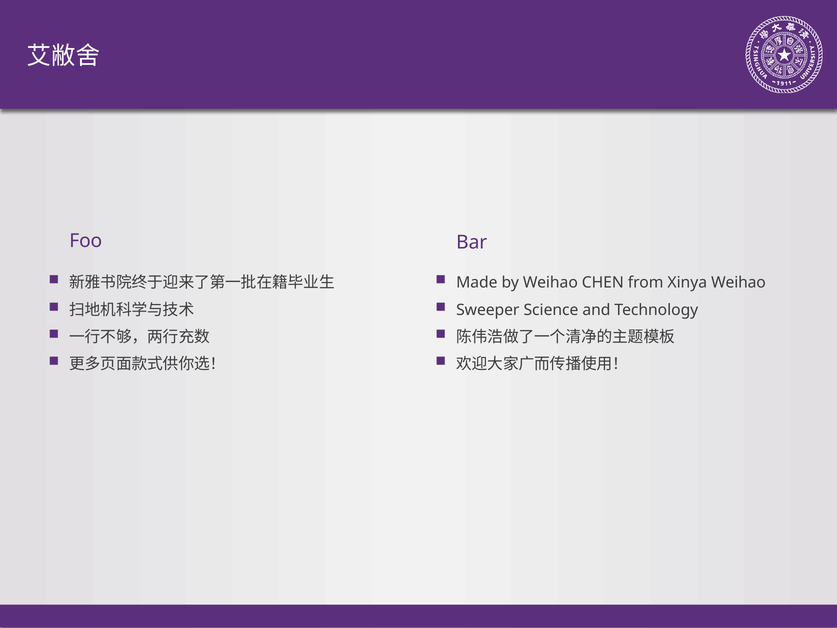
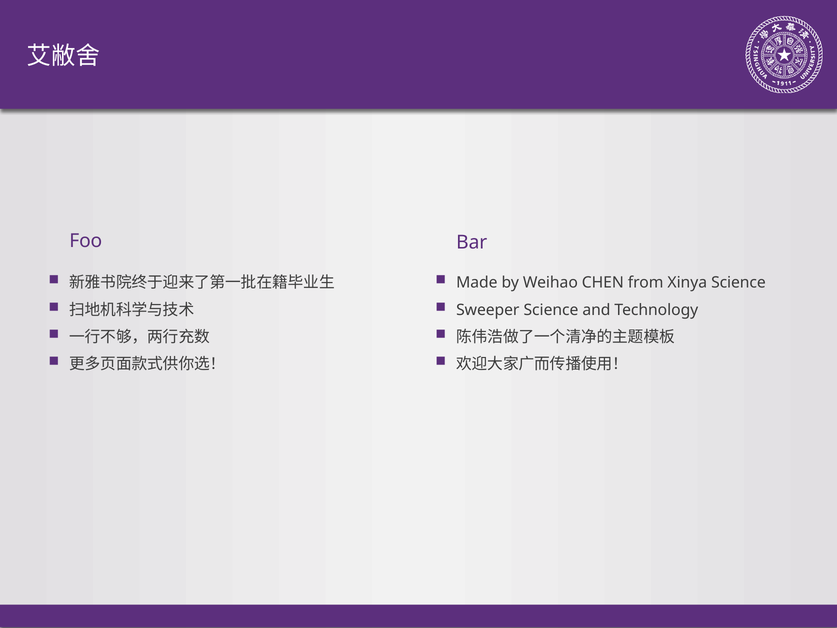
Xinya Weihao: Weihao -> Science
